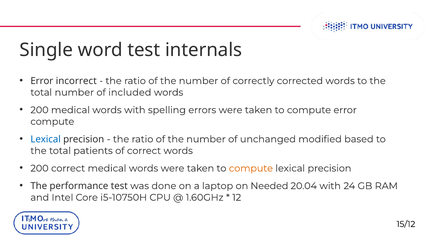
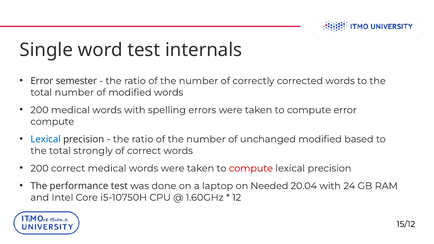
incorrect: incorrect -> semester
of included: included -> modified
patients: patients -> strongly
compute at (251, 168) colour: orange -> red
